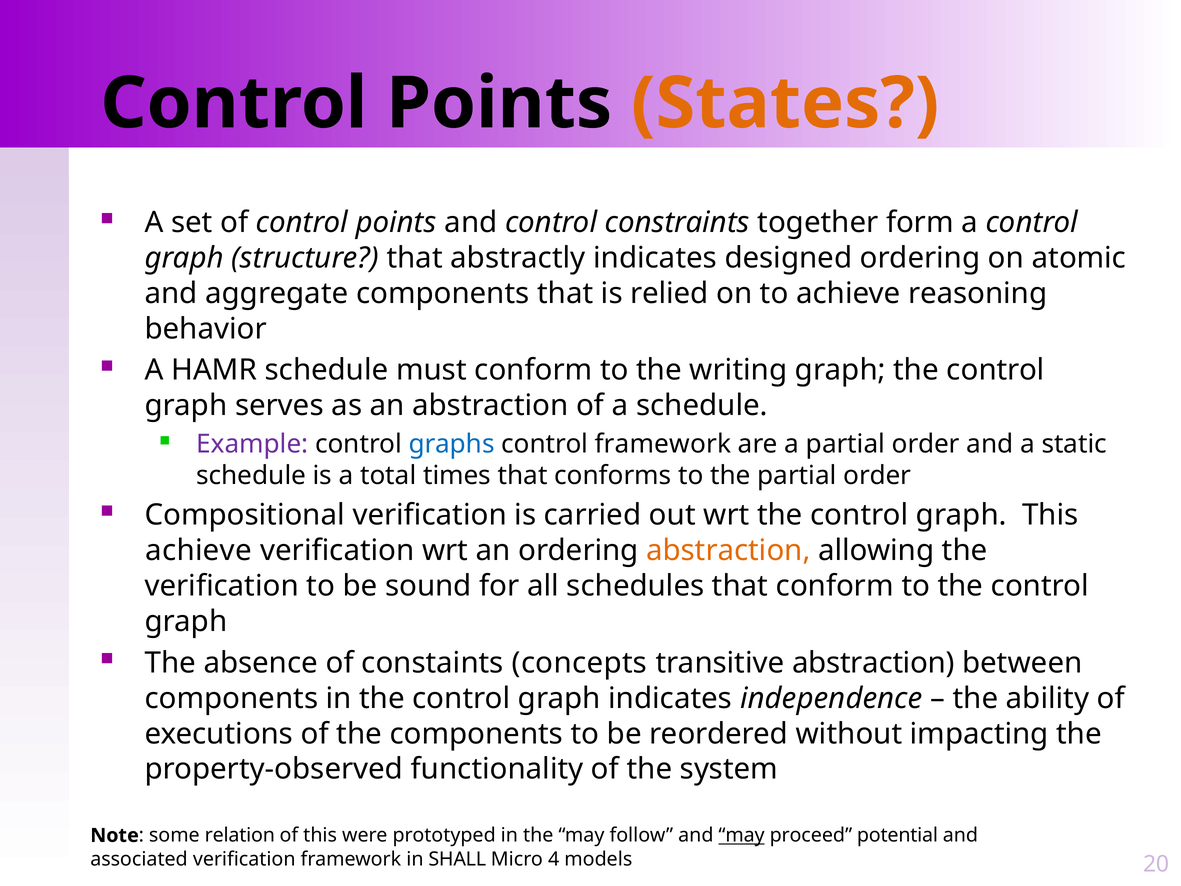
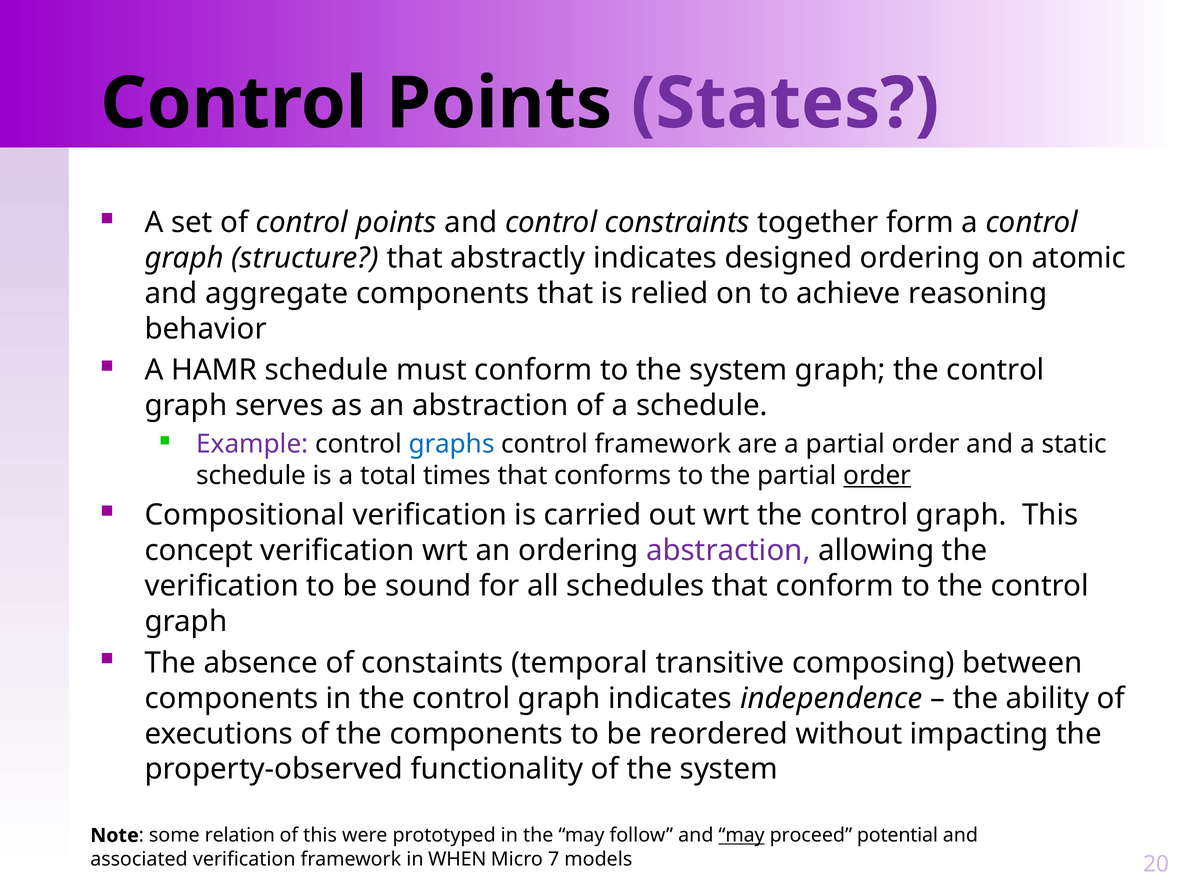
States colour: orange -> purple
to the writing: writing -> system
order at (877, 476) underline: none -> present
achieve at (199, 551): achieve -> concept
abstraction at (728, 551) colour: orange -> purple
concepts: concepts -> temporal
transitive abstraction: abstraction -> composing
SHALL: SHALL -> WHEN
4: 4 -> 7
